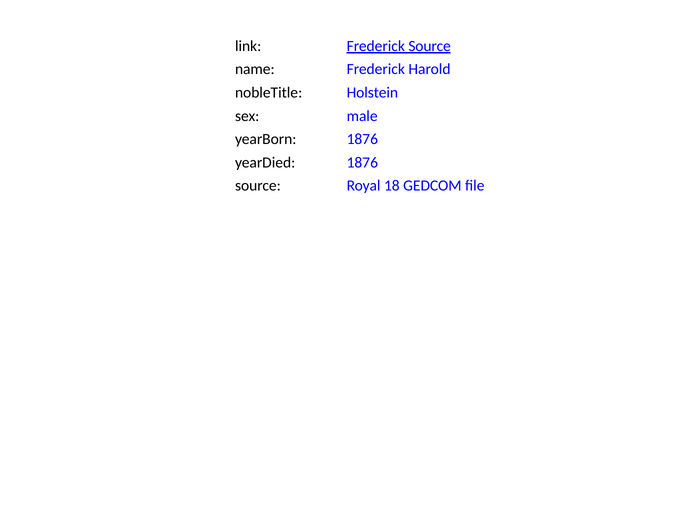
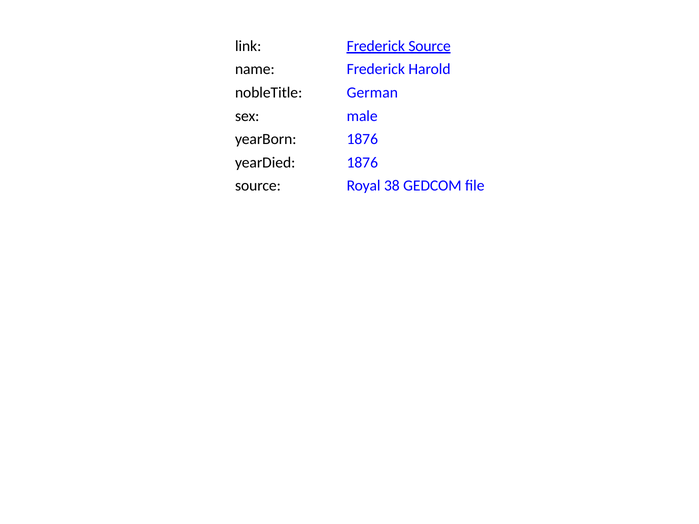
Holstein: Holstein -> German
18: 18 -> 38
